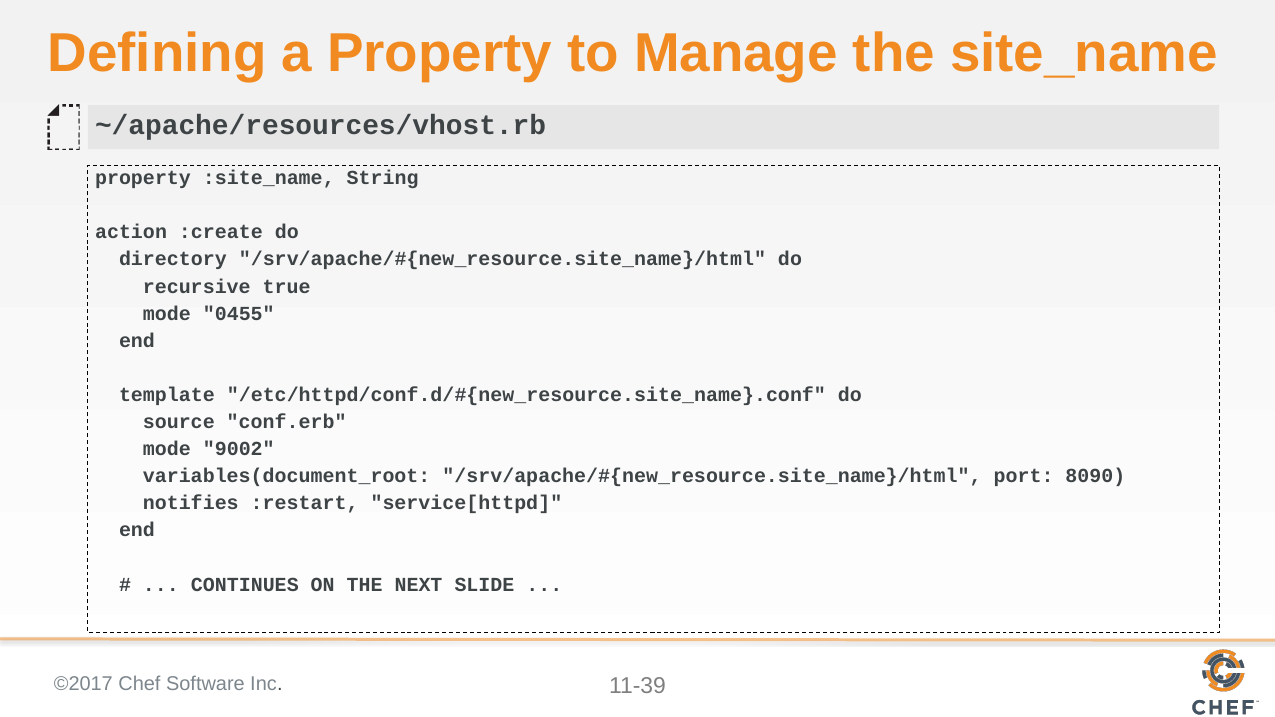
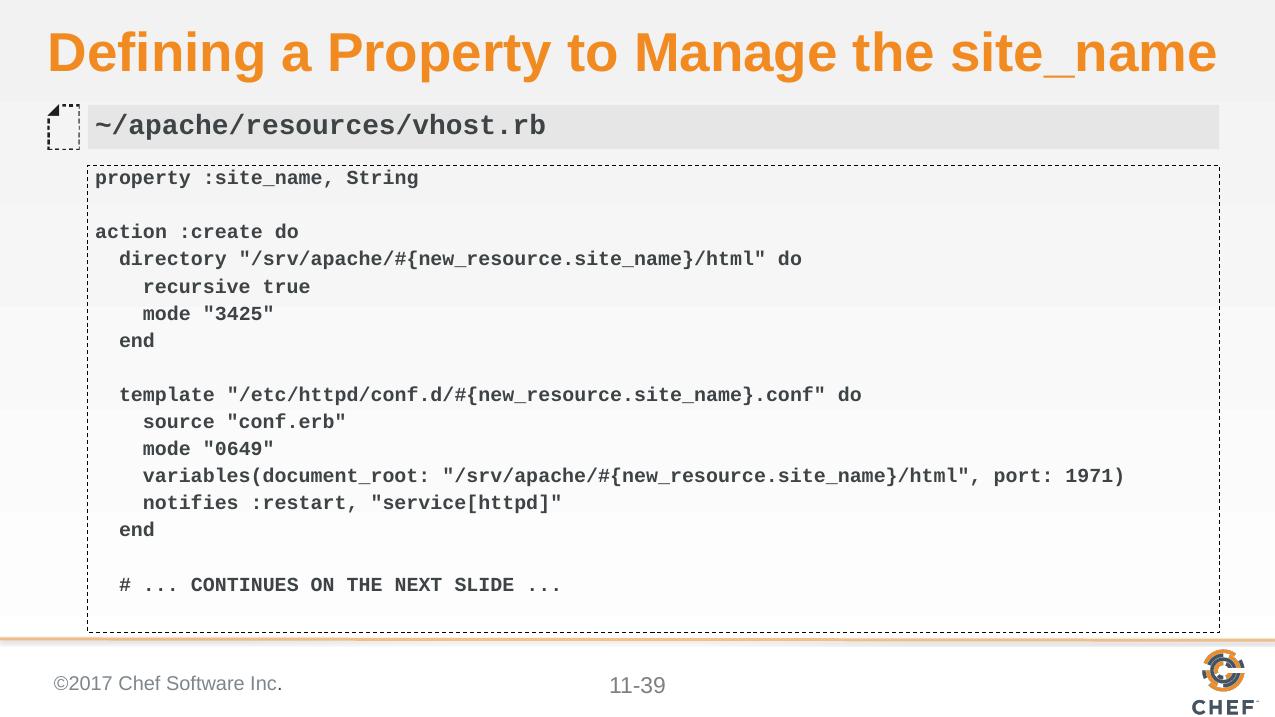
0455: 0455 -> 3425
9002: 9002 -> 0649
8090: 8090 -> 1971
